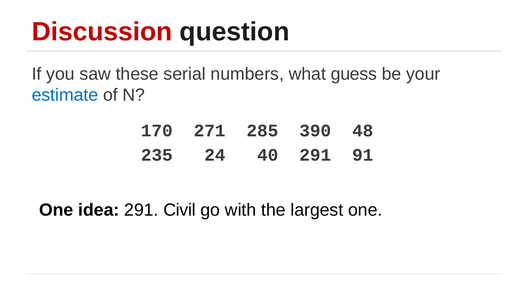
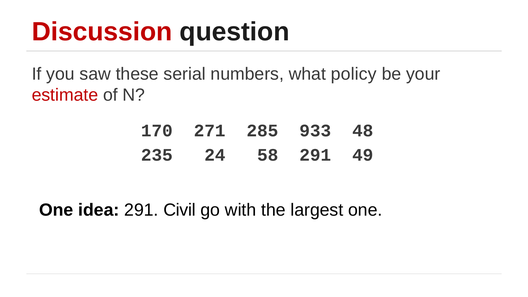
guess: guess -> policy
estimate colour: blue -> red
390: 390 -> 933
40: 40 -> 58
91: 91 -> 49
